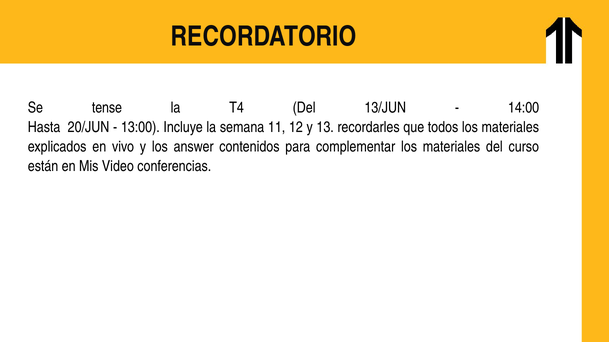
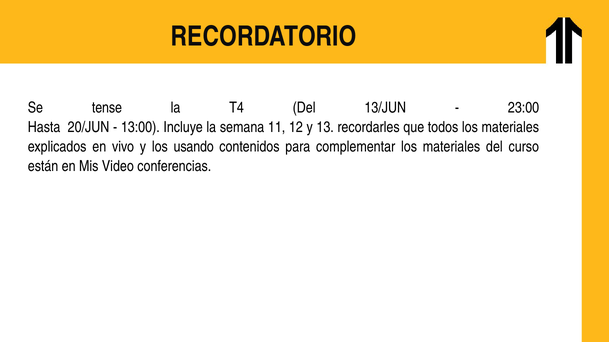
14:00: 14:00 -> 23:00
answer: answer -> usando
